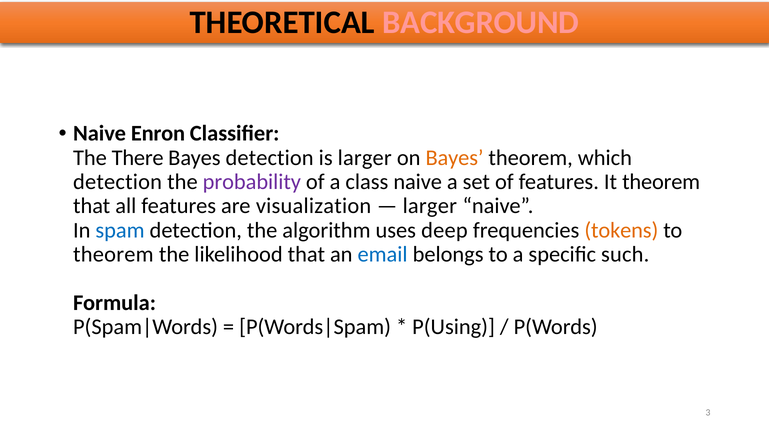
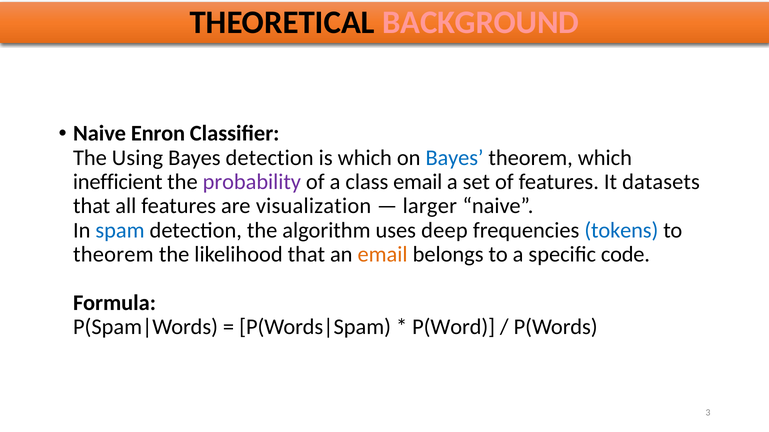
There: There -> Using
is larger: larger -> which
Bayes at (455, 158) colour: orange -> blue
detection at (118, 182): detection -> inefficient
class naive: naive -> email
It theorem: theorem -> datasets
tokens colour: orange -> blue
email at (383, 255) colour: blue -> orange
such: such -> code
P(Using: P(Using -> P(Word
